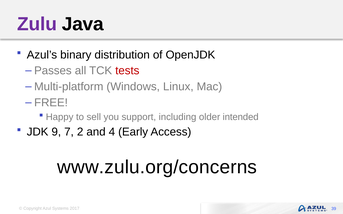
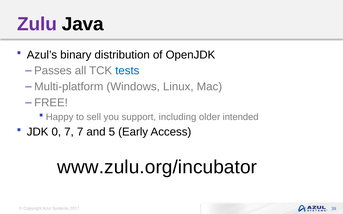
tests colour: red -> blue
9: 9 -> 0
7 2: 2 -> 7
4: 4 -> 5
www.zulu.org/concerns: www.zulu.org/concerns -> www.zulu.org/incubator
